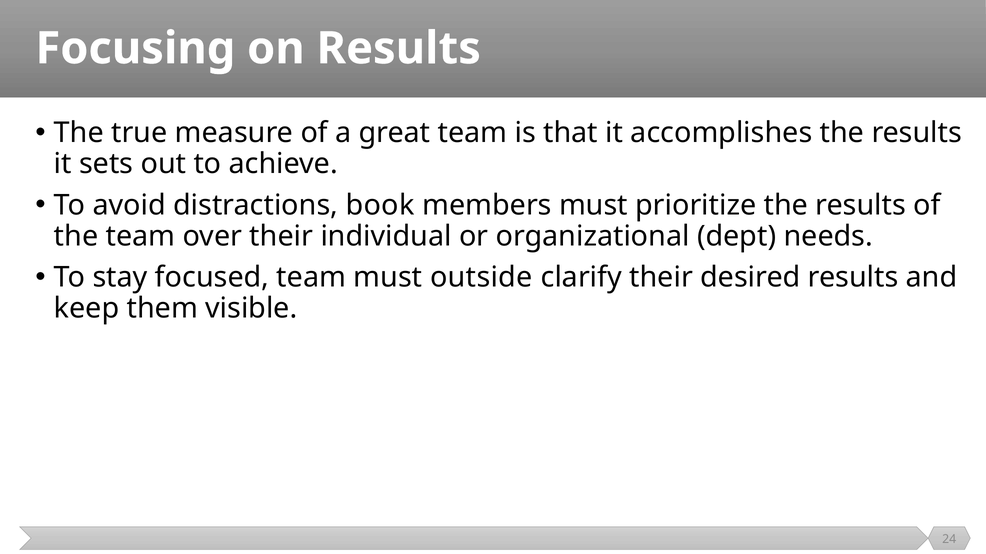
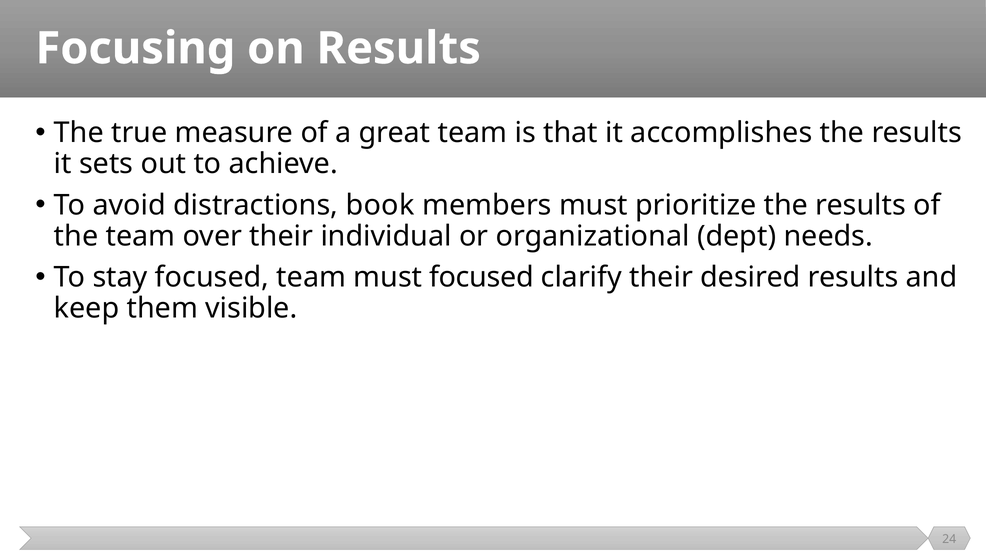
must outside: outside -> focused
